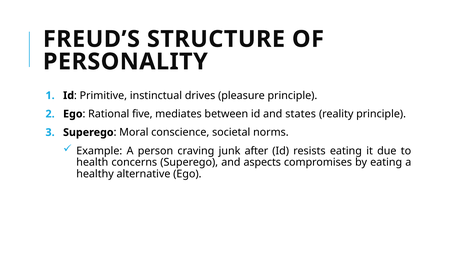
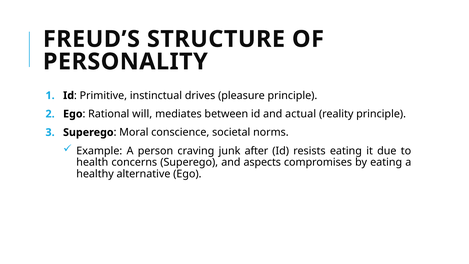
five: five -> will
states: states -> actual
